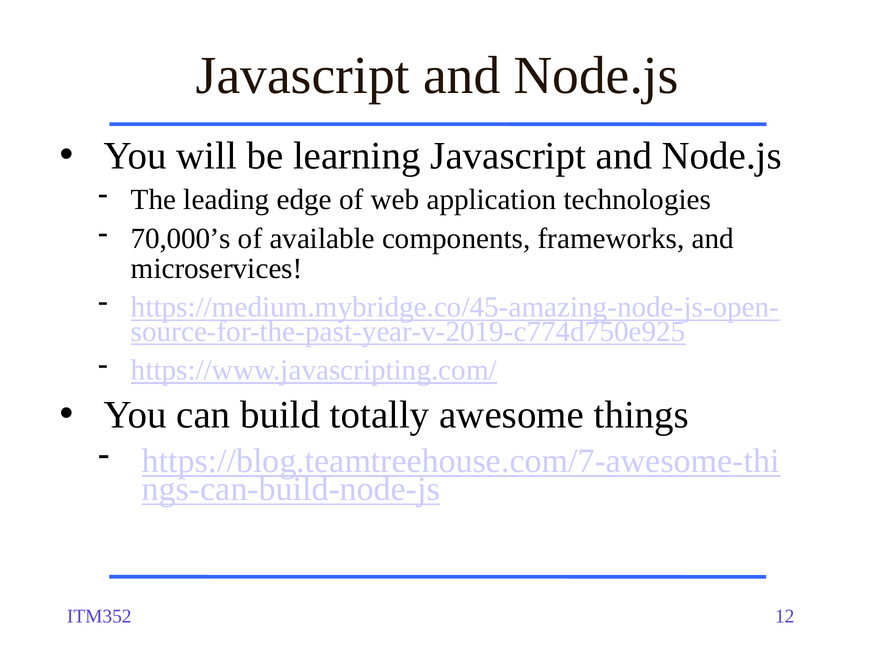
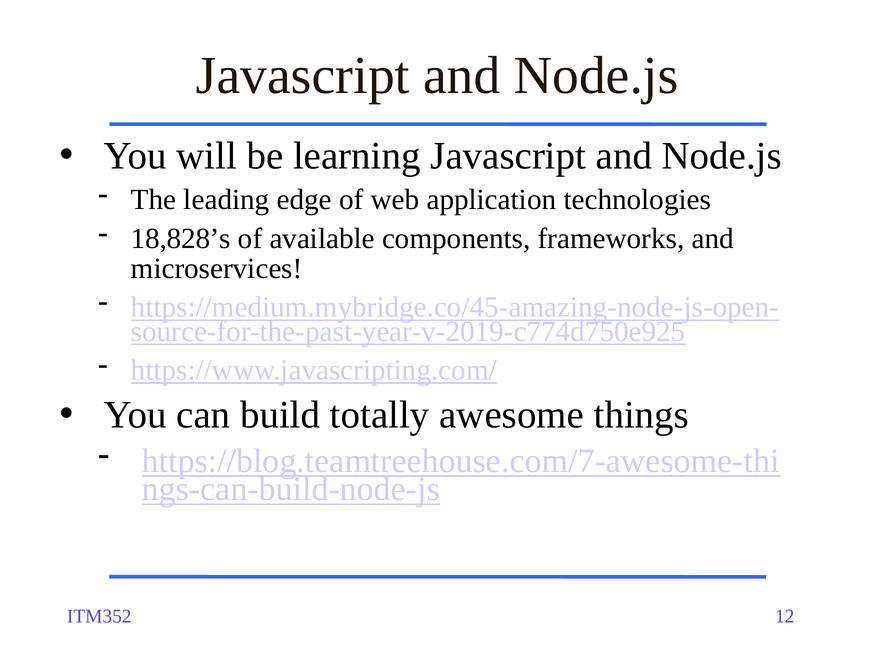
70,000’s: 70,000’s -> 18,828’s
